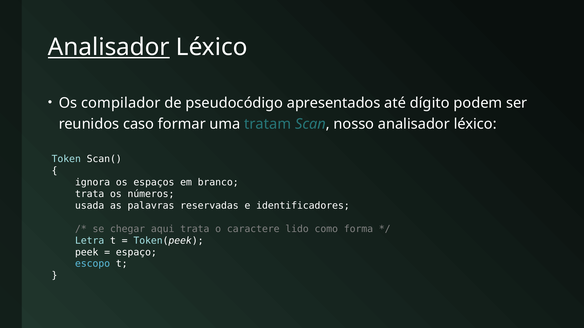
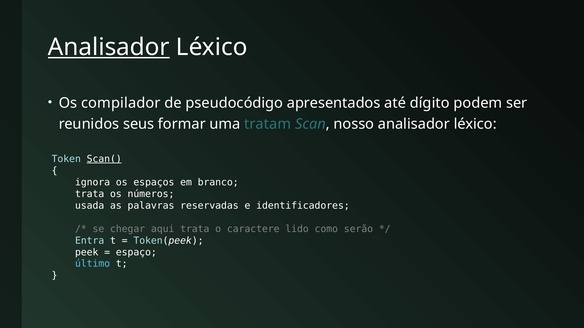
caso: caso -> seus
Scan( underline: none -> present
forma: forma -> serão
Letra: Letra -> Entra
escopo: escopo -> último
